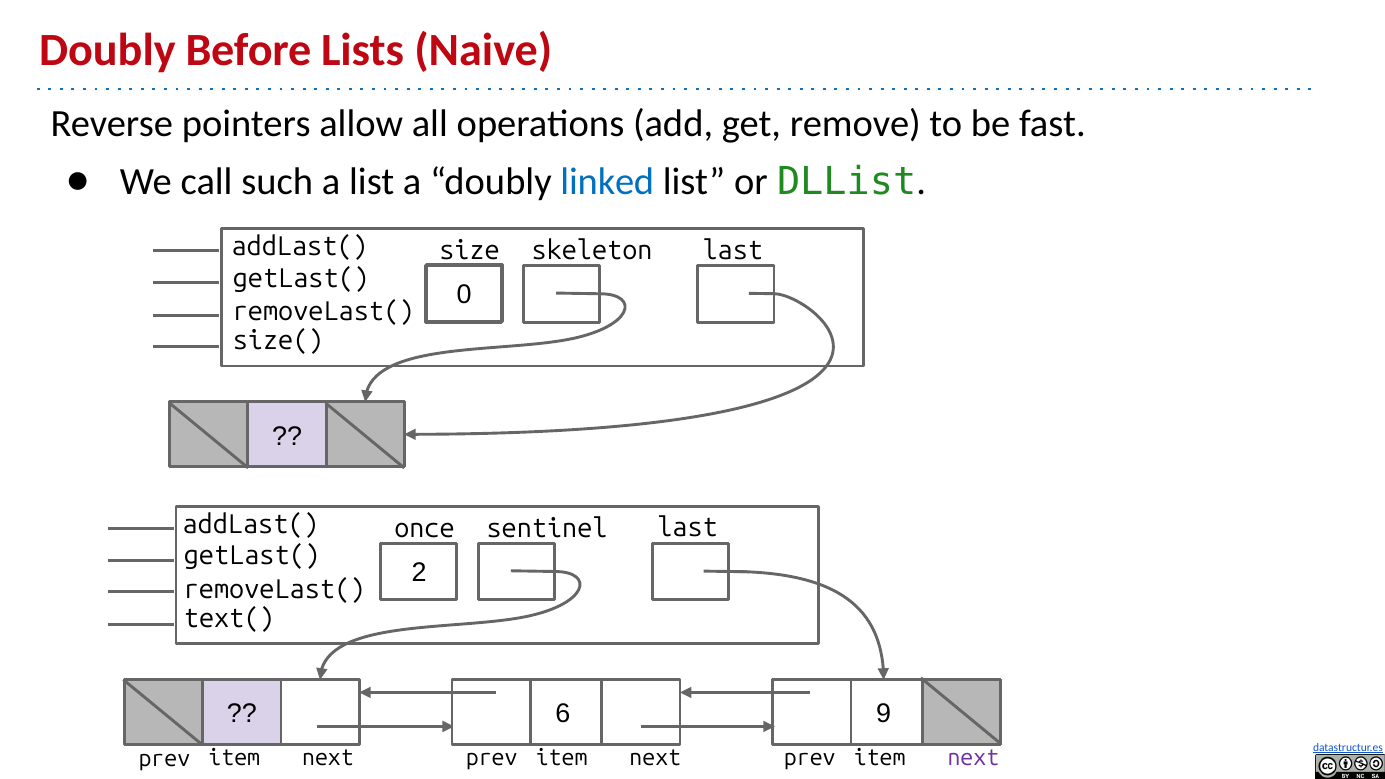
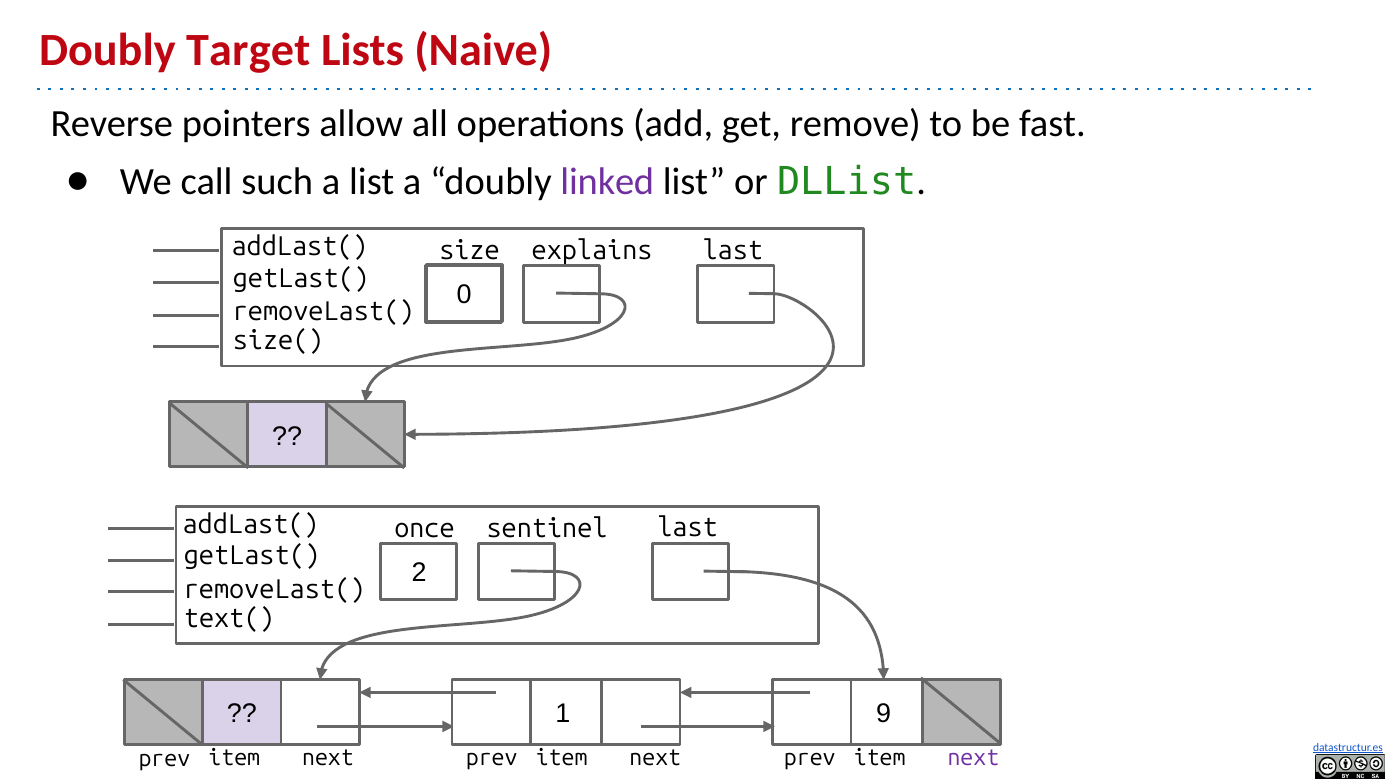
Before: Before -> Target
linked colour: blue -> purple
skeleton: skeleton -> explains
6: 6 -> 1
